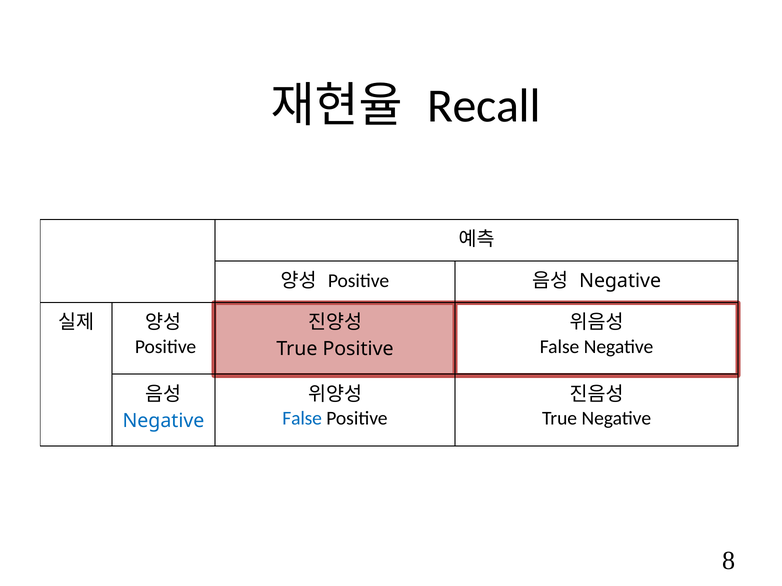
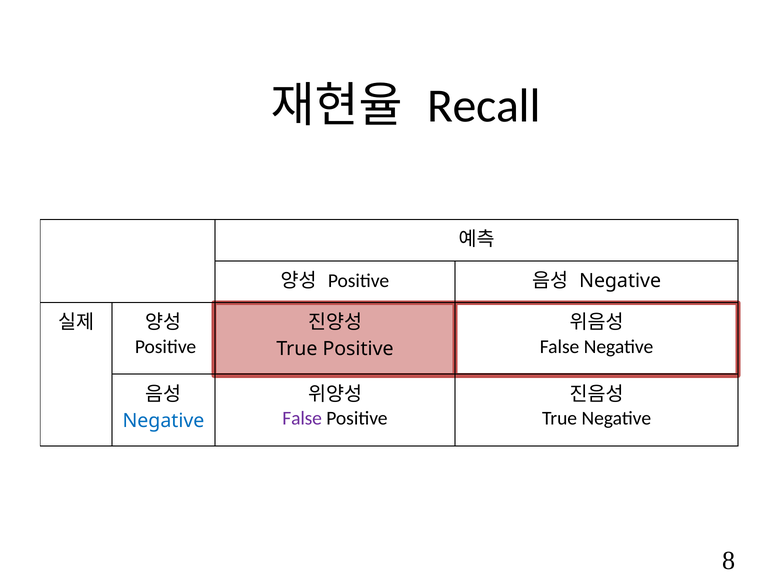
False at (302, 419) colour: blue -> purple
